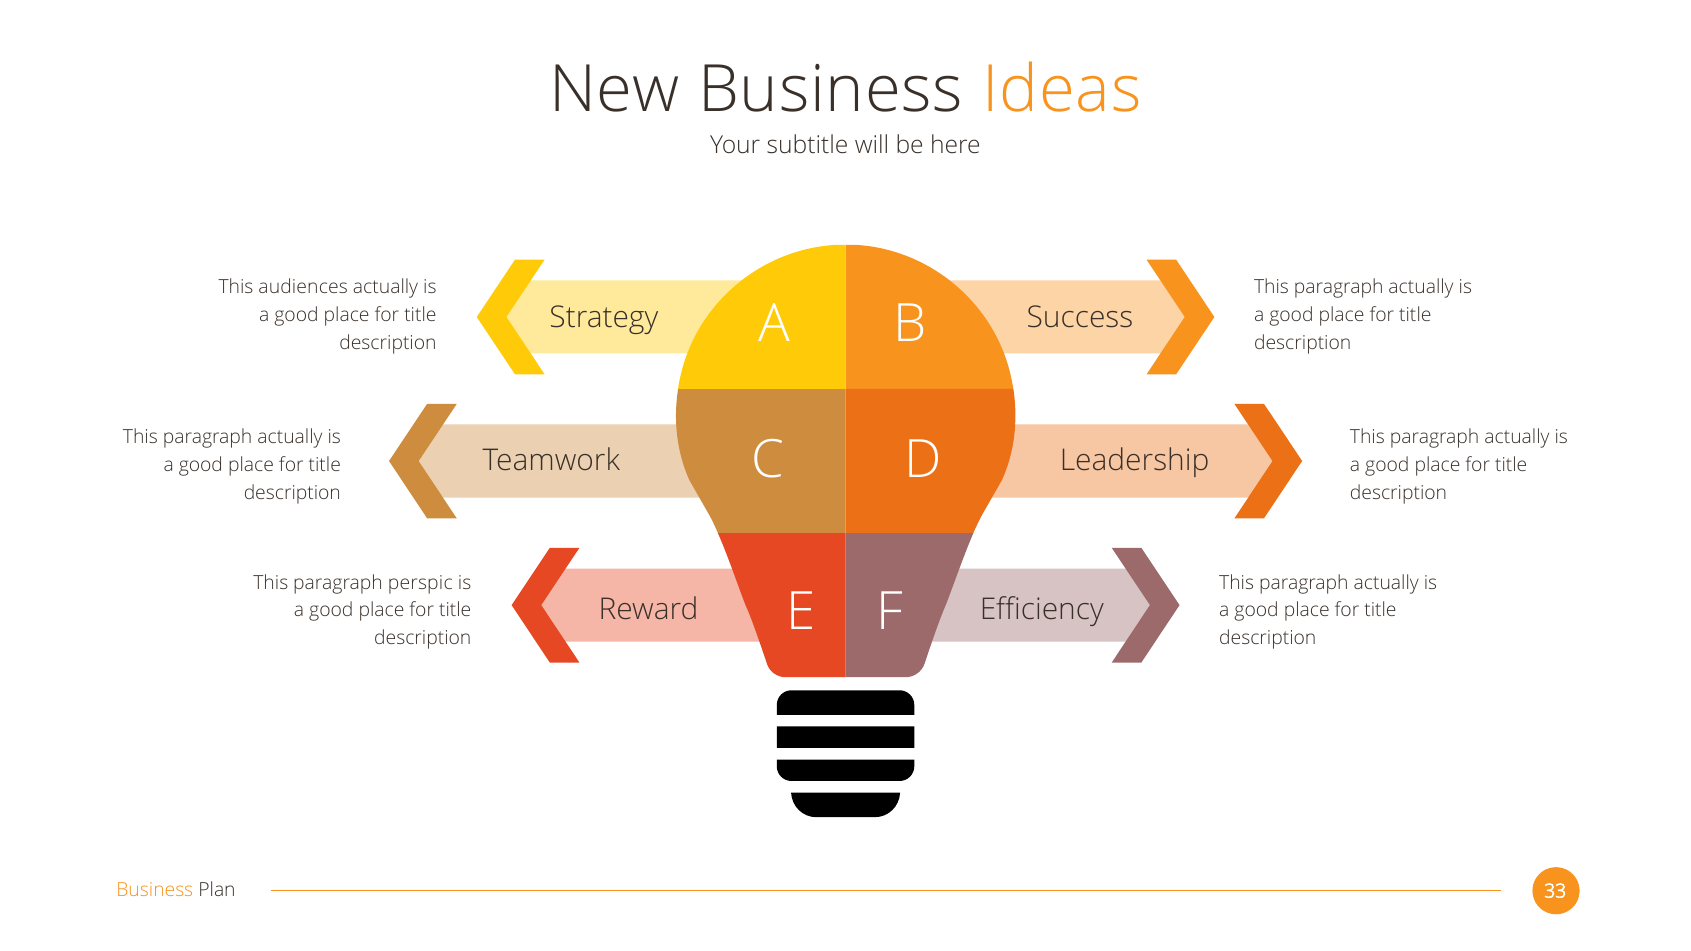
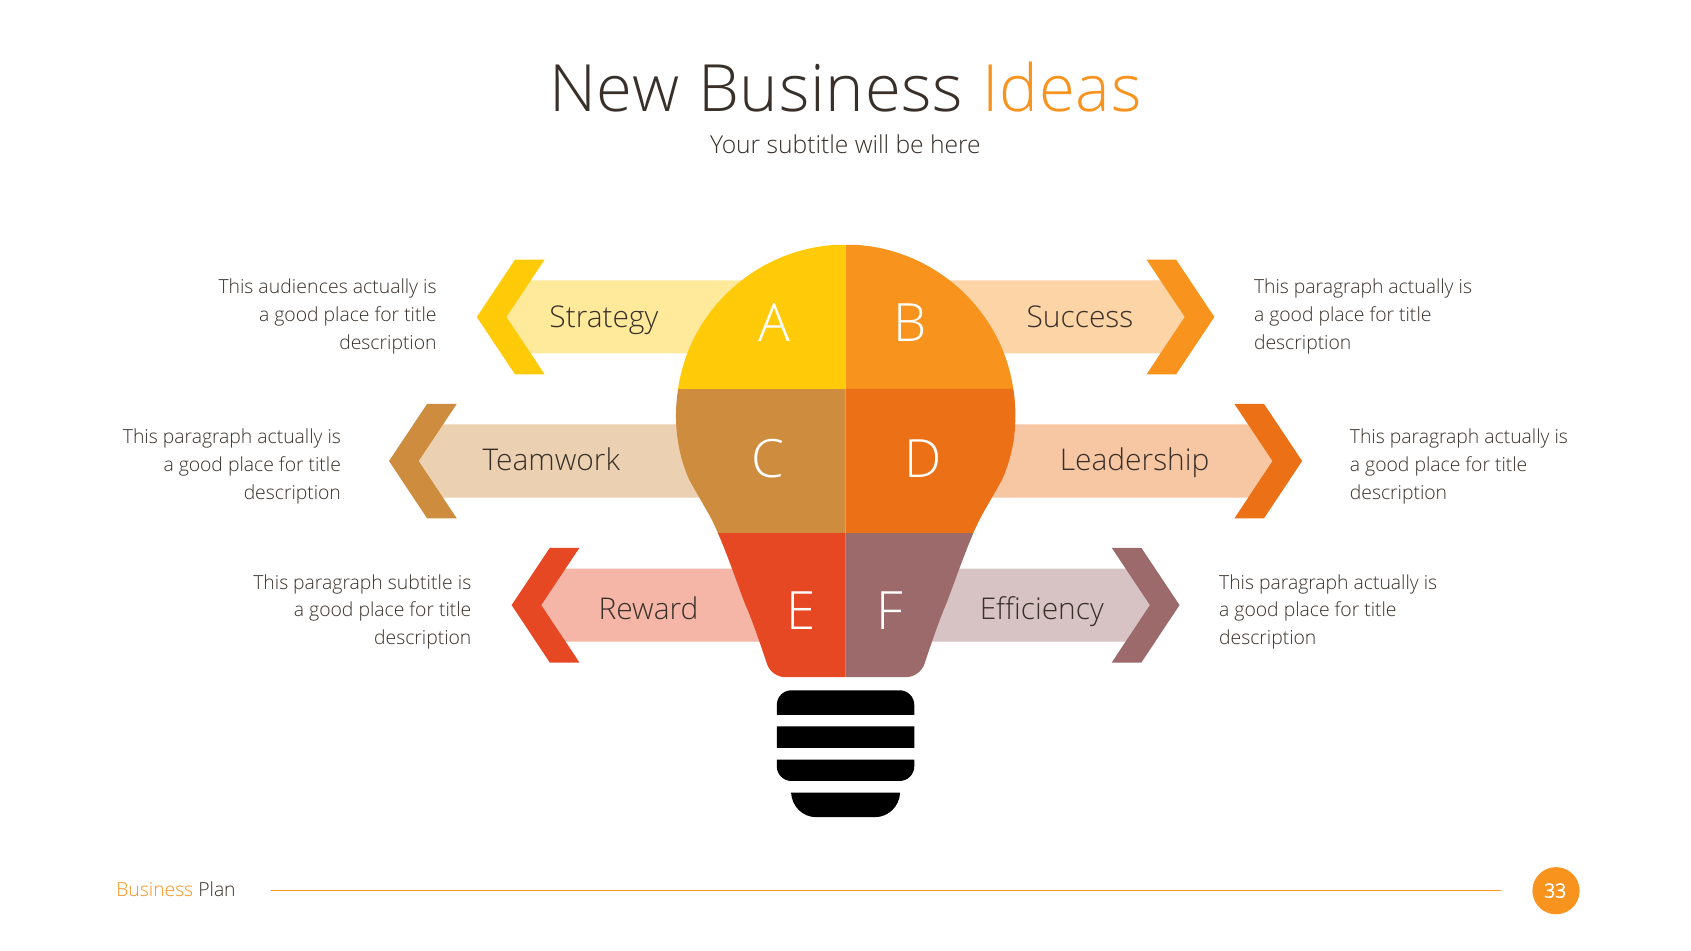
paragraph perspic: perspic -> subtitle
